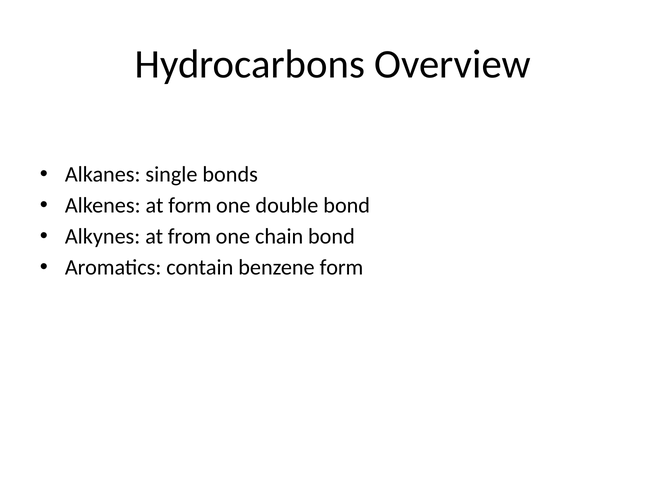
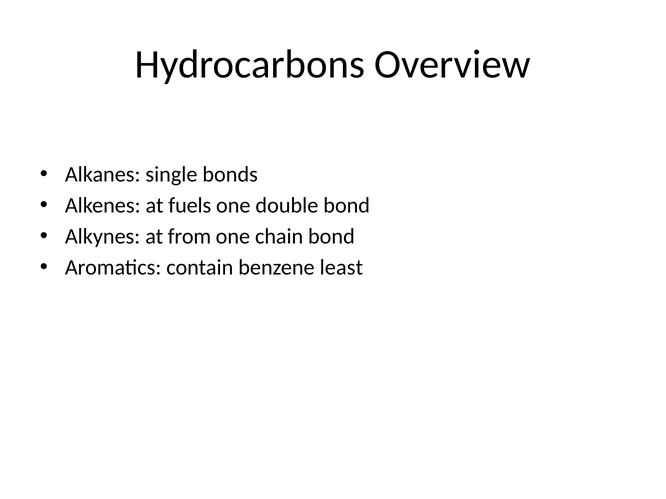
at form: form -> fuels
benzene form: form -> least
